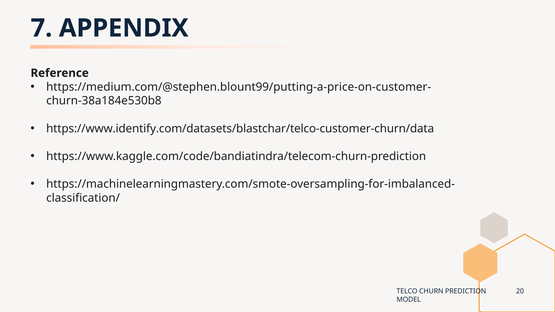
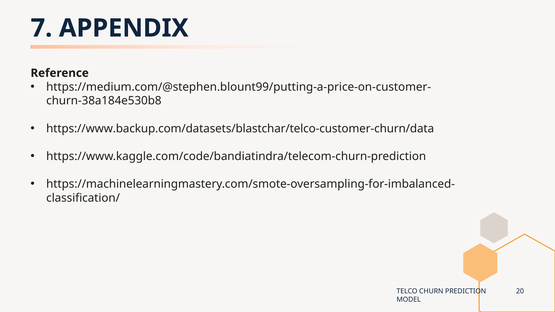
https://www.identify.com/datasets/blastchar/telco-customer-churn/data: https://www.identify.com/datasets/blastchar/telco-customer-churn/data -> https://www.backup.com/datasets/blastchar/telco-customer-churn/data
